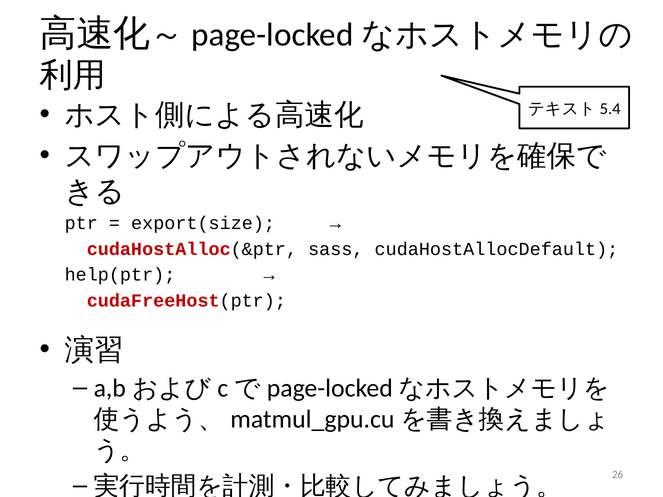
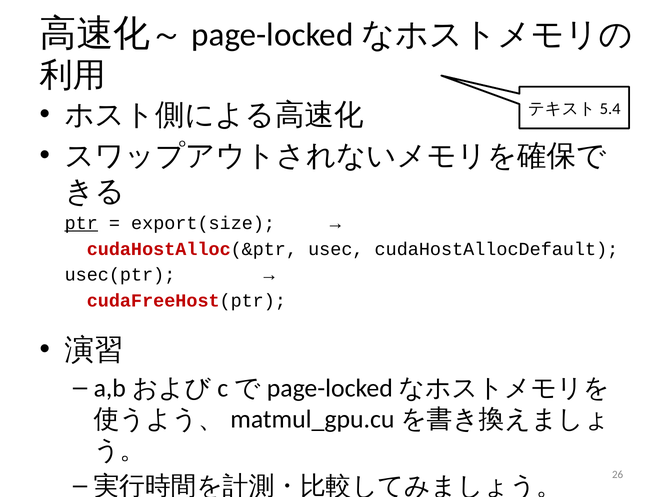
ptr underline: none -> present
sass: sass -> usec
help(ptr: help(ptr -> usec(ptr
